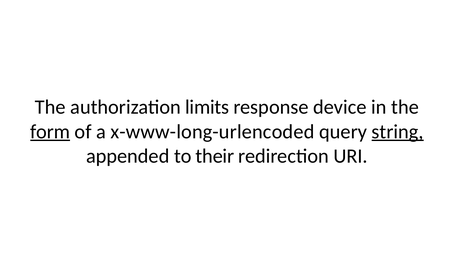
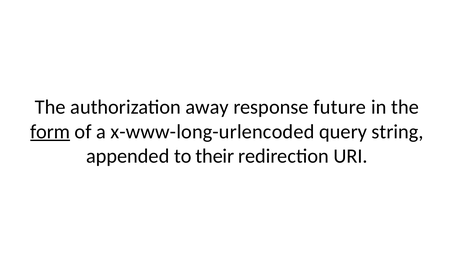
limits: limits -> away
device: device -> future
string underline: present -> none
